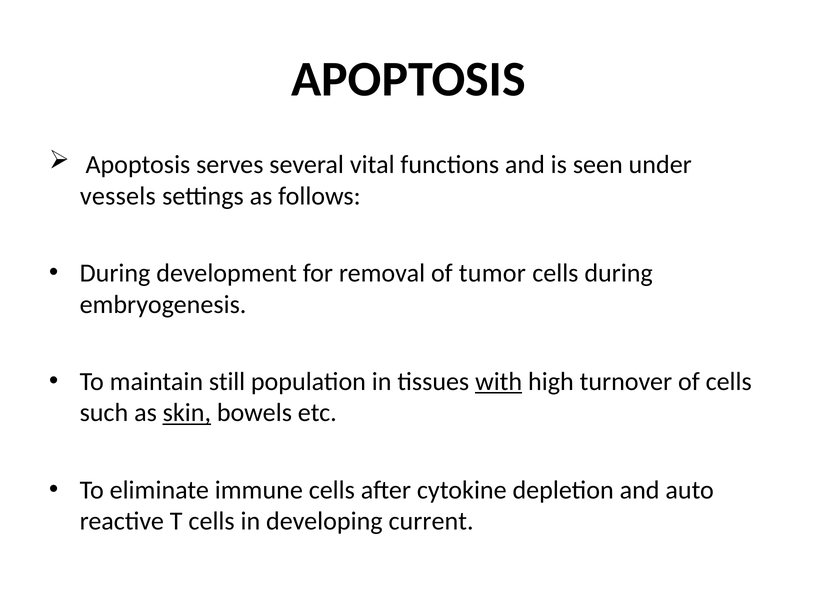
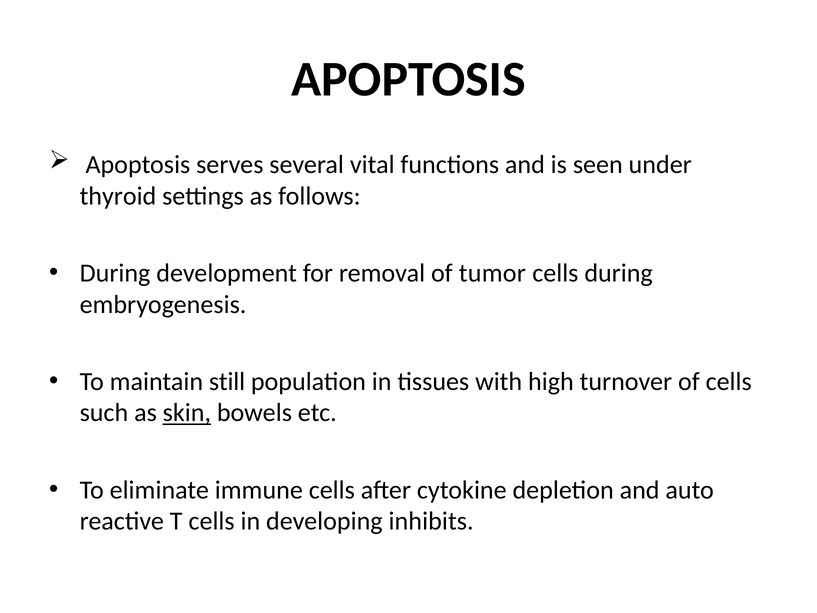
vessels: vessels -> thyroid
with underline: present -> none
current: current -> inhibits
